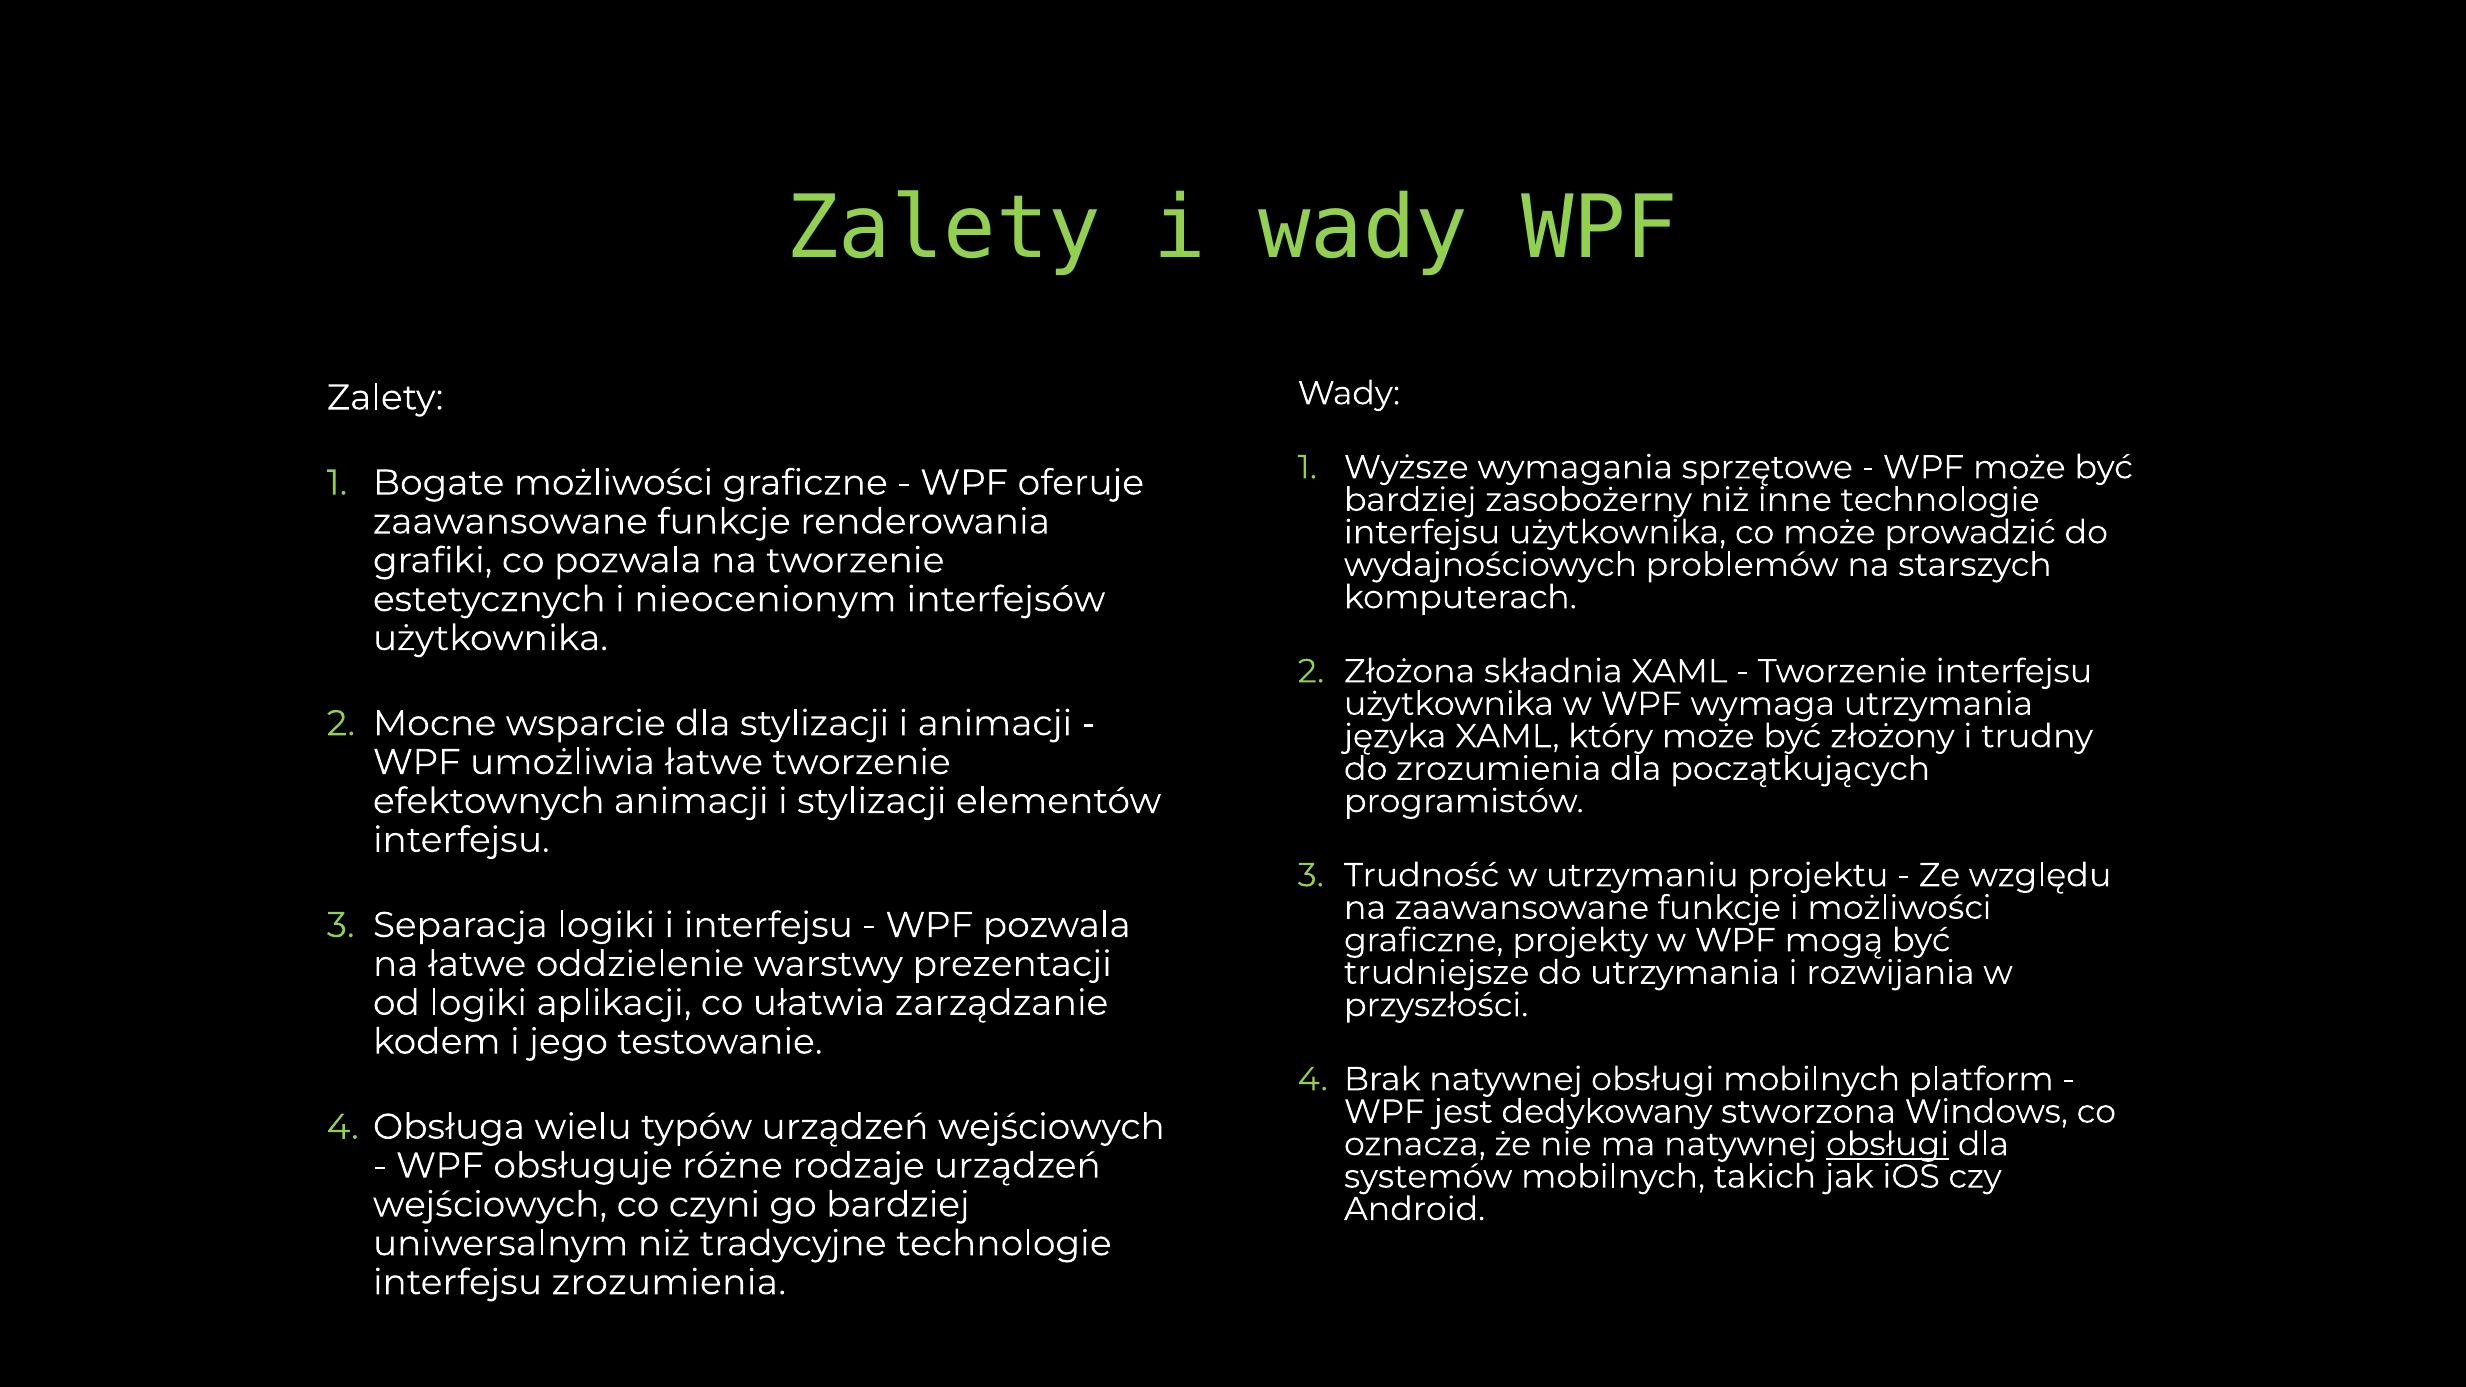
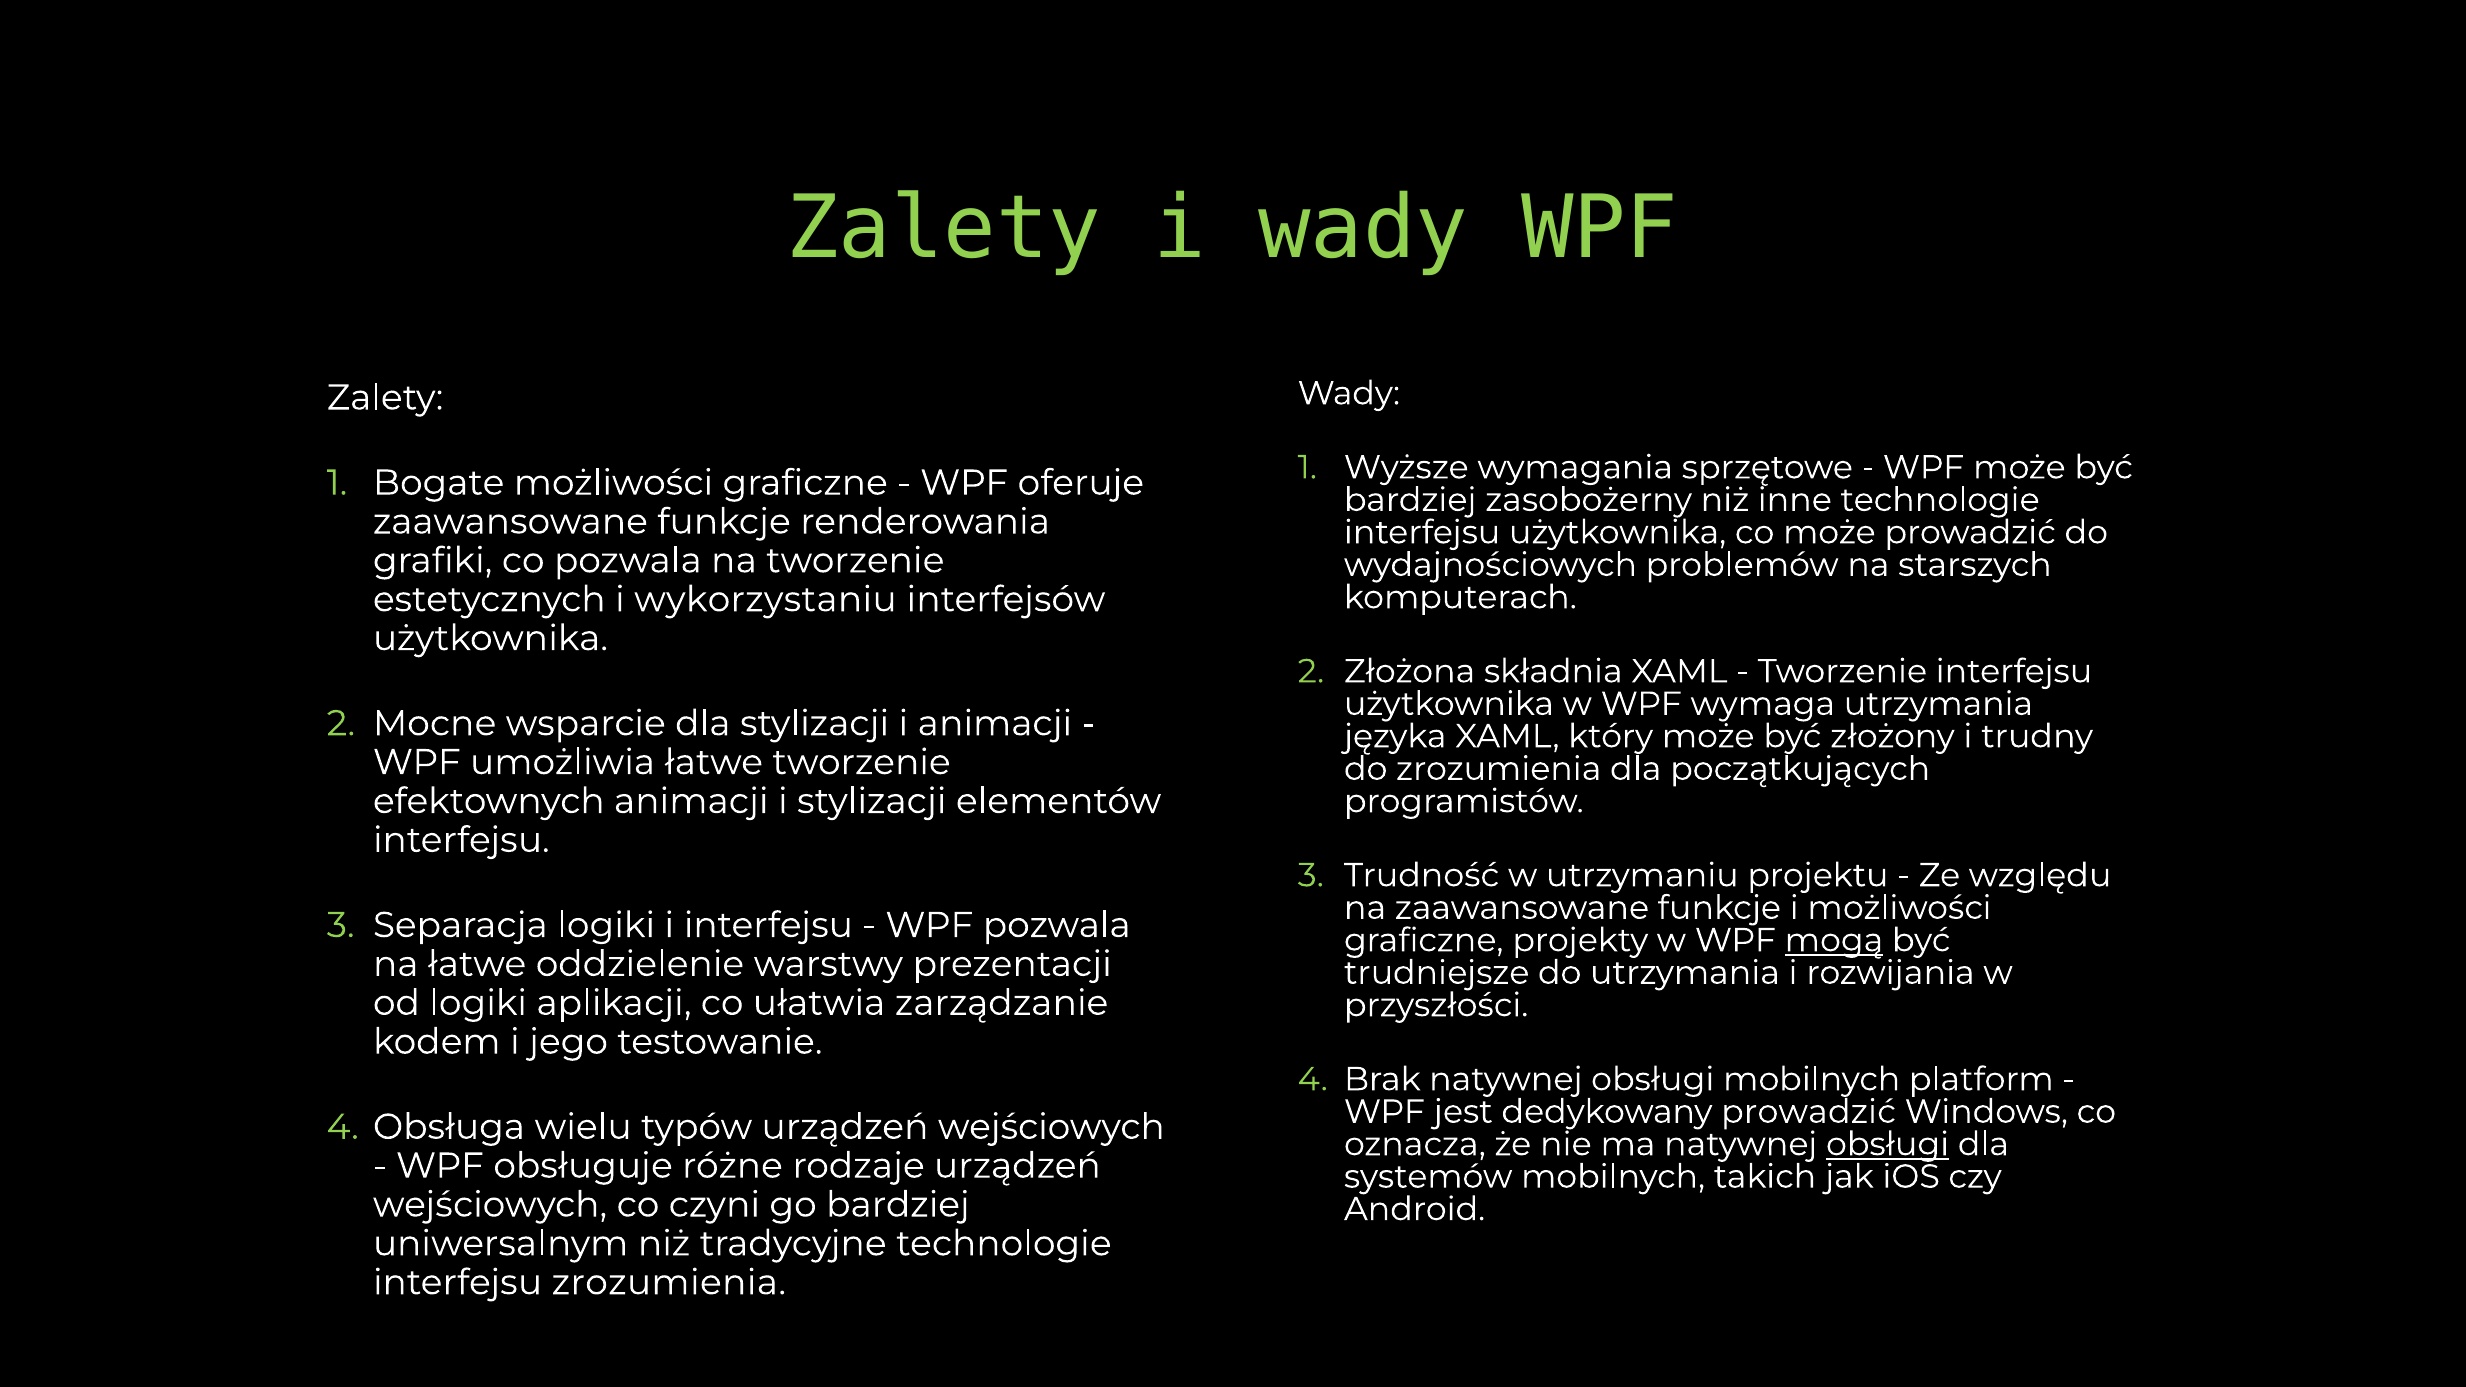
nieocenionym: nieocenionym -> wykorzystaniu
mogą underline: none -> present
dedykowany stworzona: stworzona -> prowadzić
